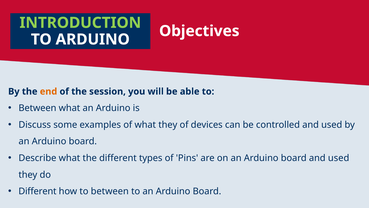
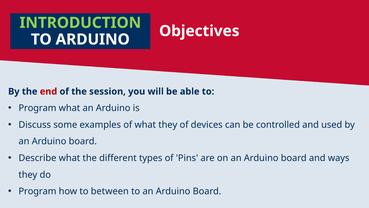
end colour: orange -> red
Between at (37, 108): Between -> Program
board and used: used -> ways
Different at (37, 191): Different -> Program
